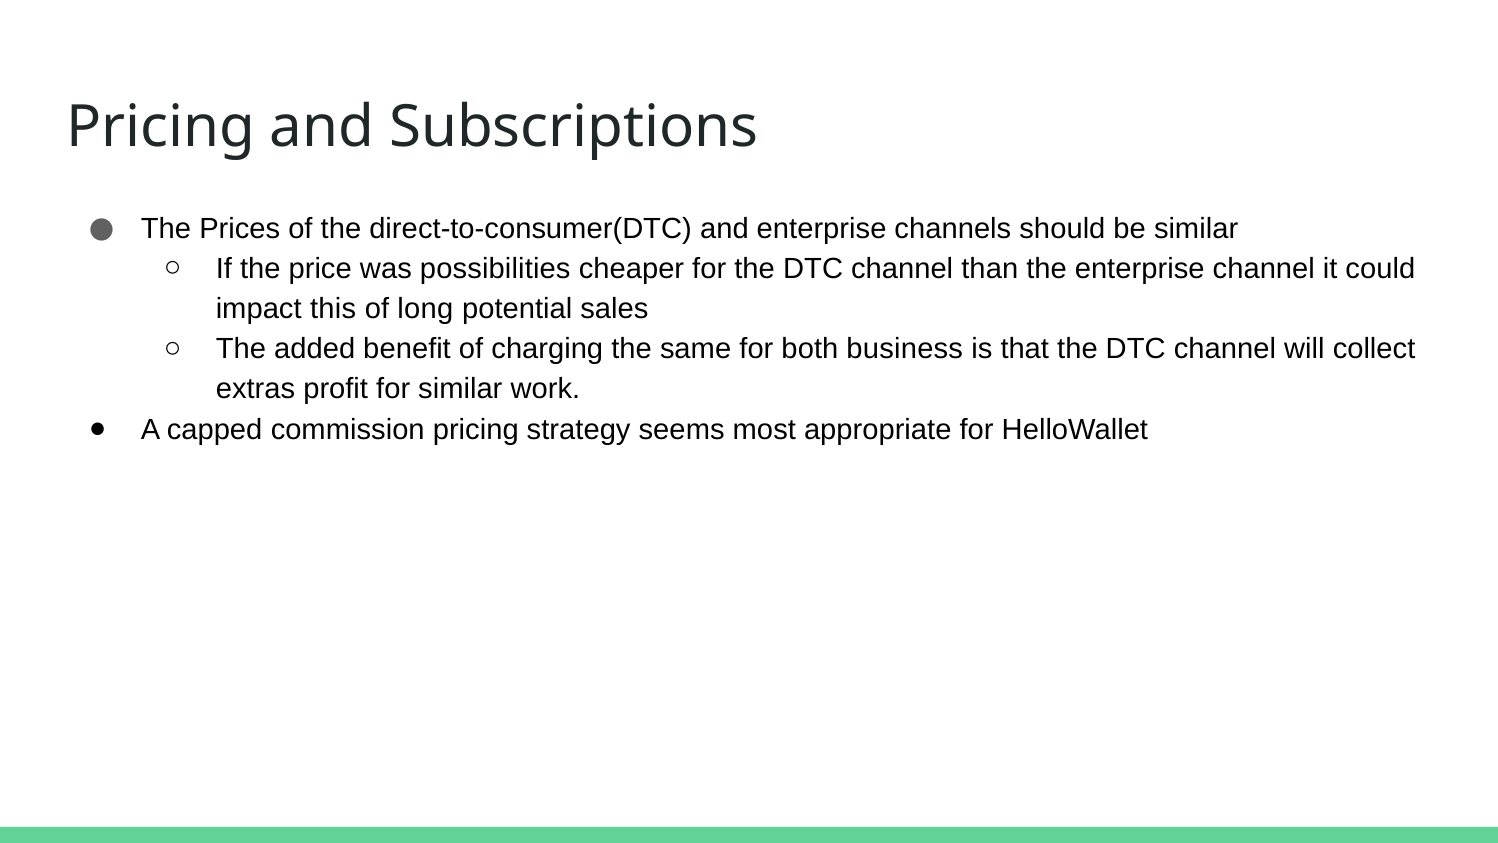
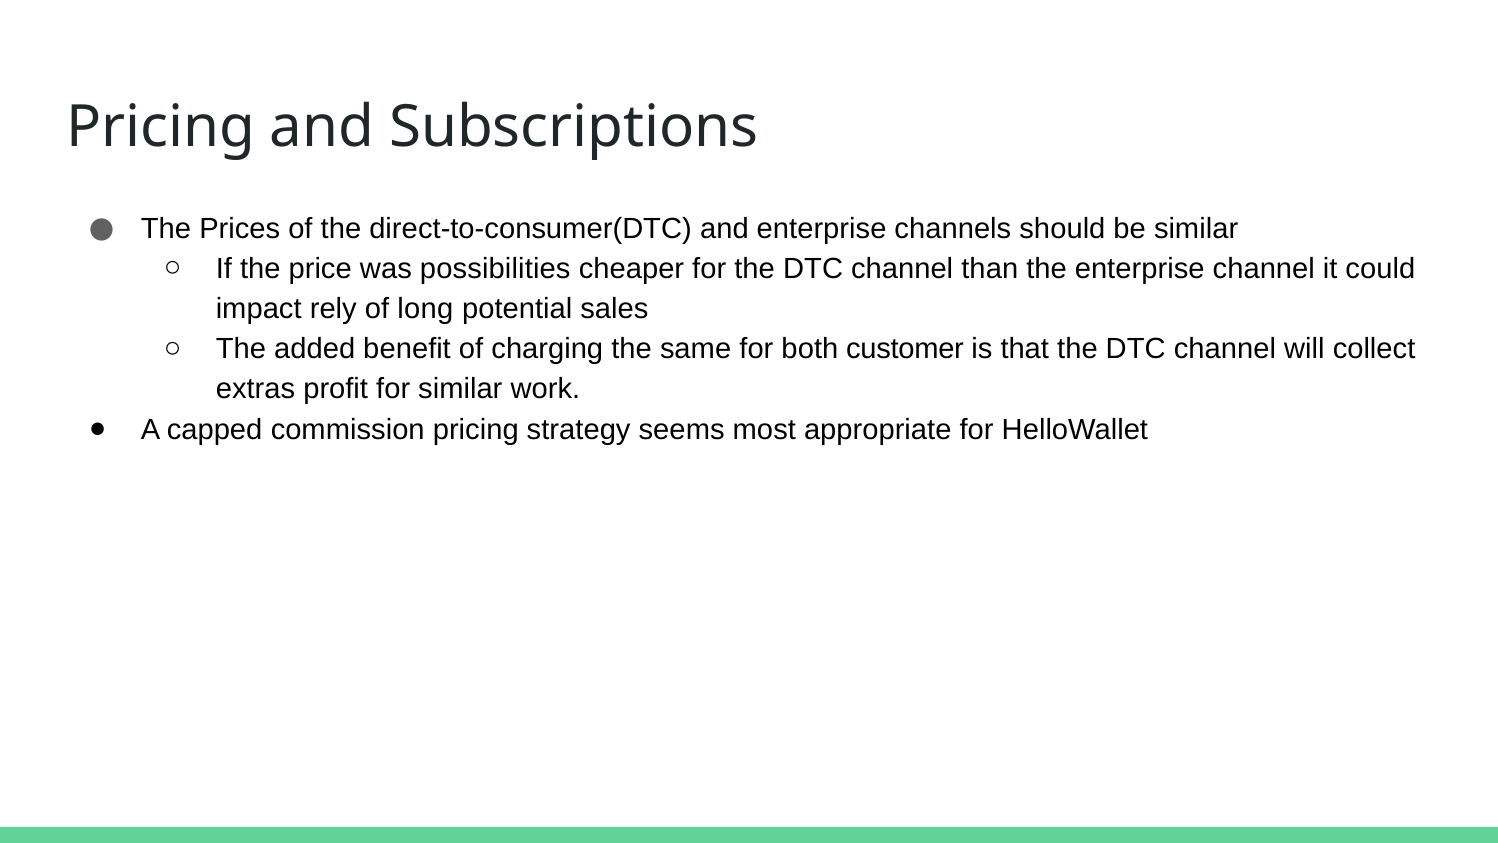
this: this -> rely
business: business -> customer
